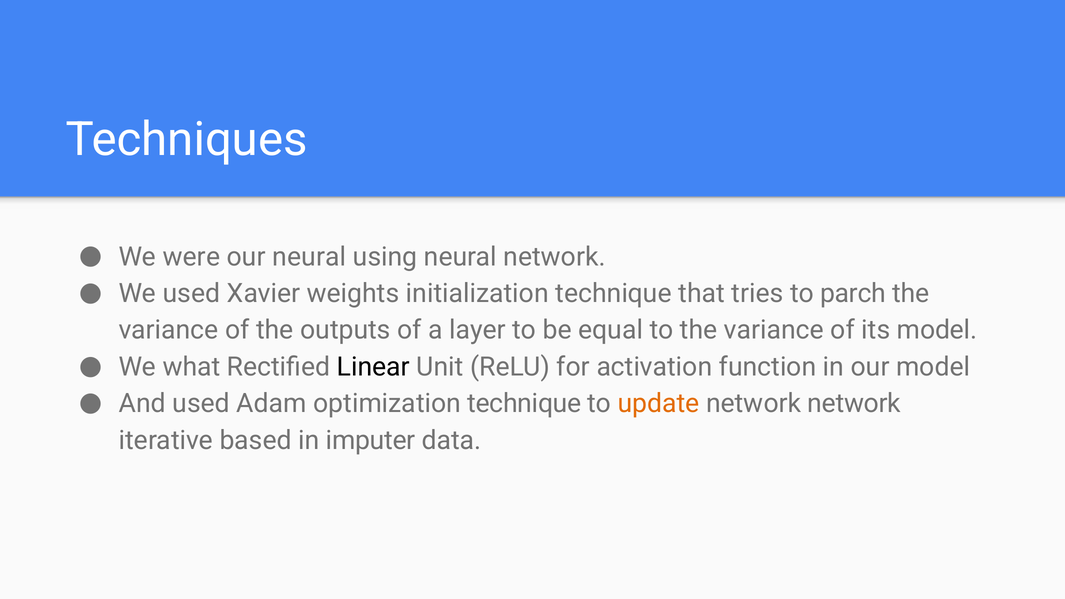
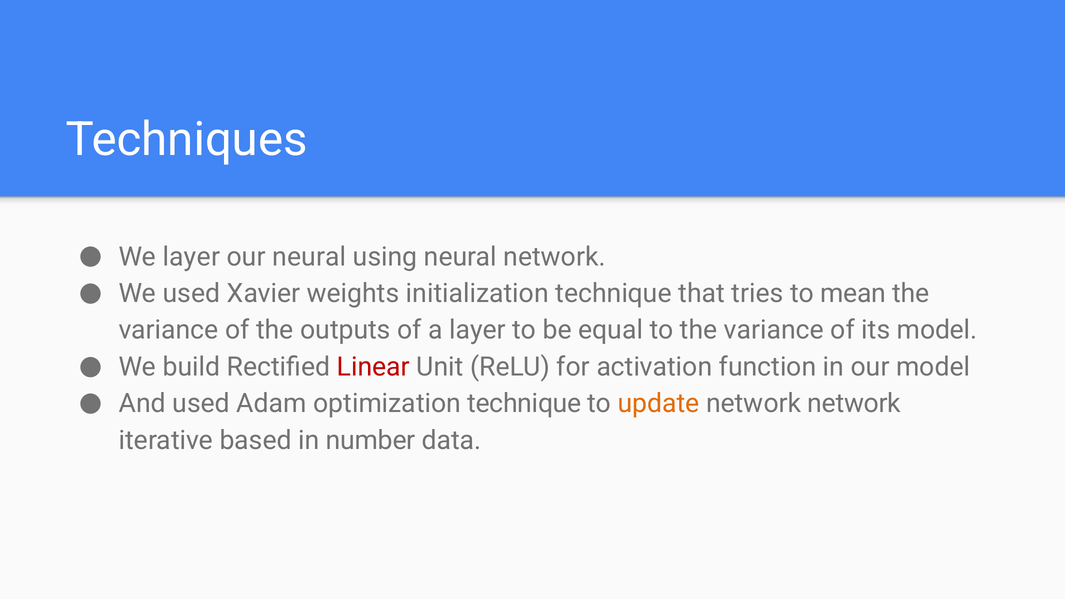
We were: were -> layer
parch: parch -> mean
what: what -> build
Linear colour: black -> red
imputer: imputer -> number
